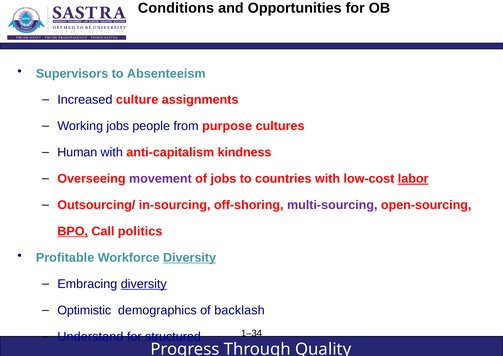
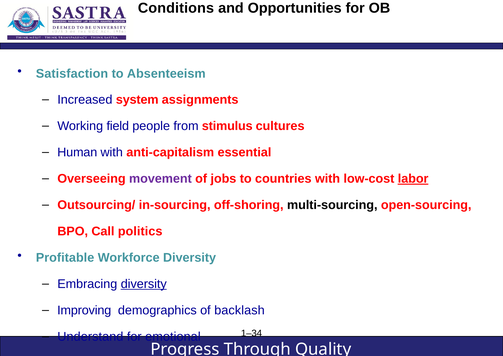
Supervisors: Supervisors -> Satisfaction
culture: culture -> system
Working jobs: jobs -> field
purpose: purpose -> stimulus
kindness: kindness -> essential
multi-sourcing colour: purple -> black
BPO underline: present -> none
Diversity at (190, 257) underline: present -> none
Optimistic: Optimistic -> Improving
structured: structured -> emotional
